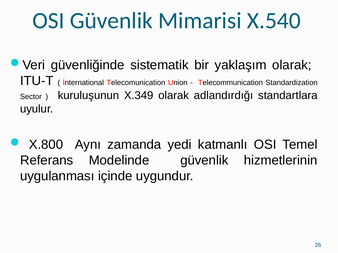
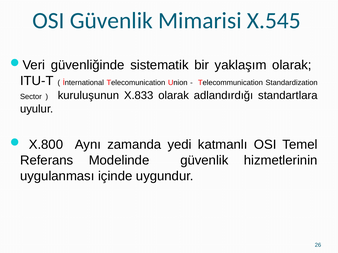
X.540: X.540 -> X.545
X.349: X.349 -> X.833
